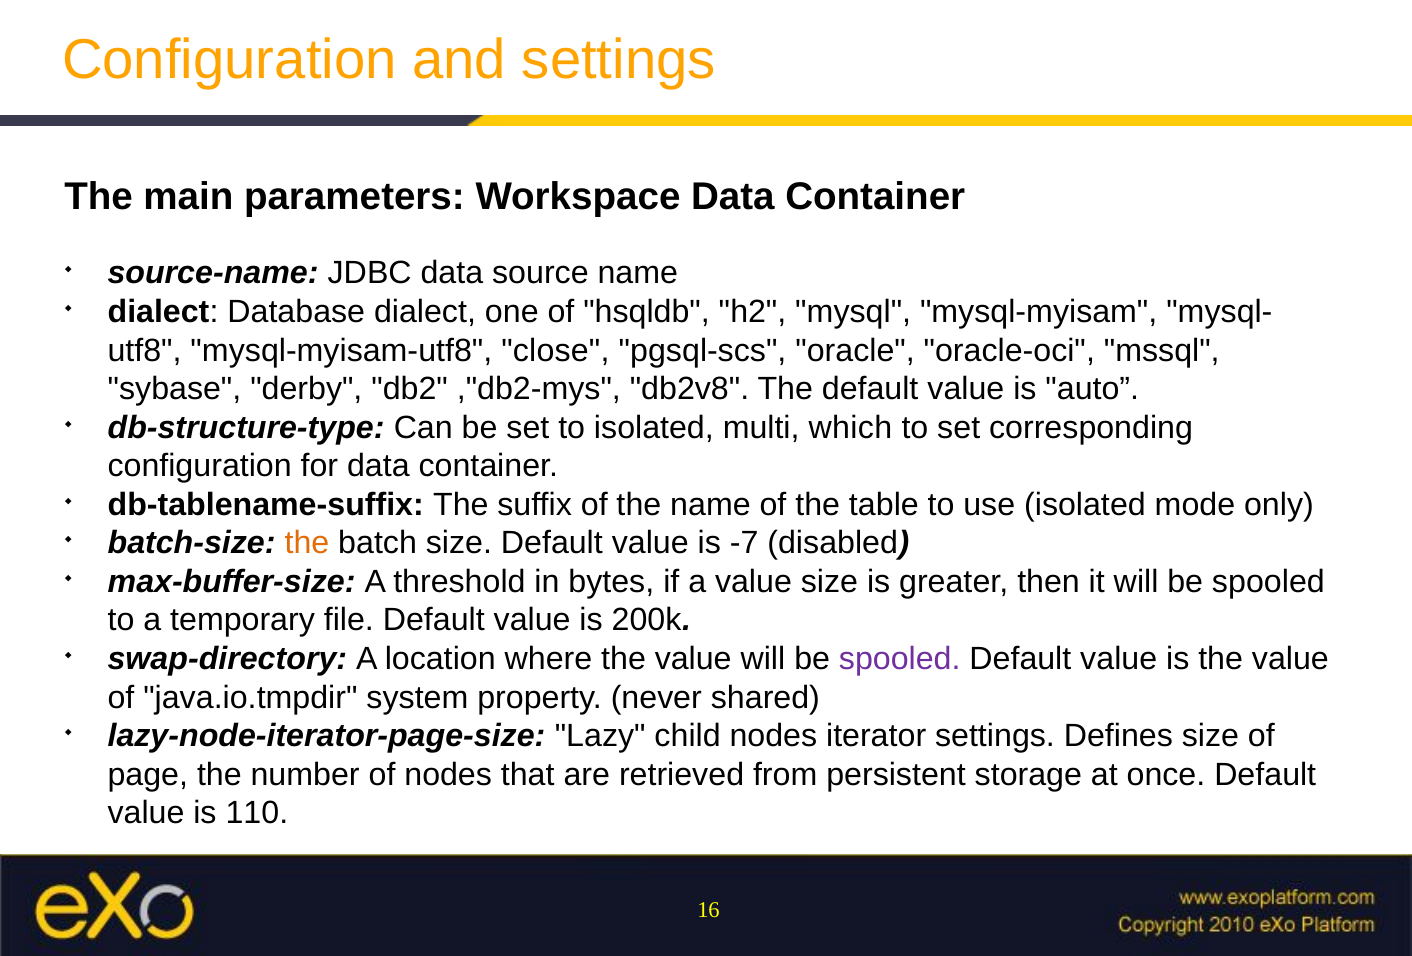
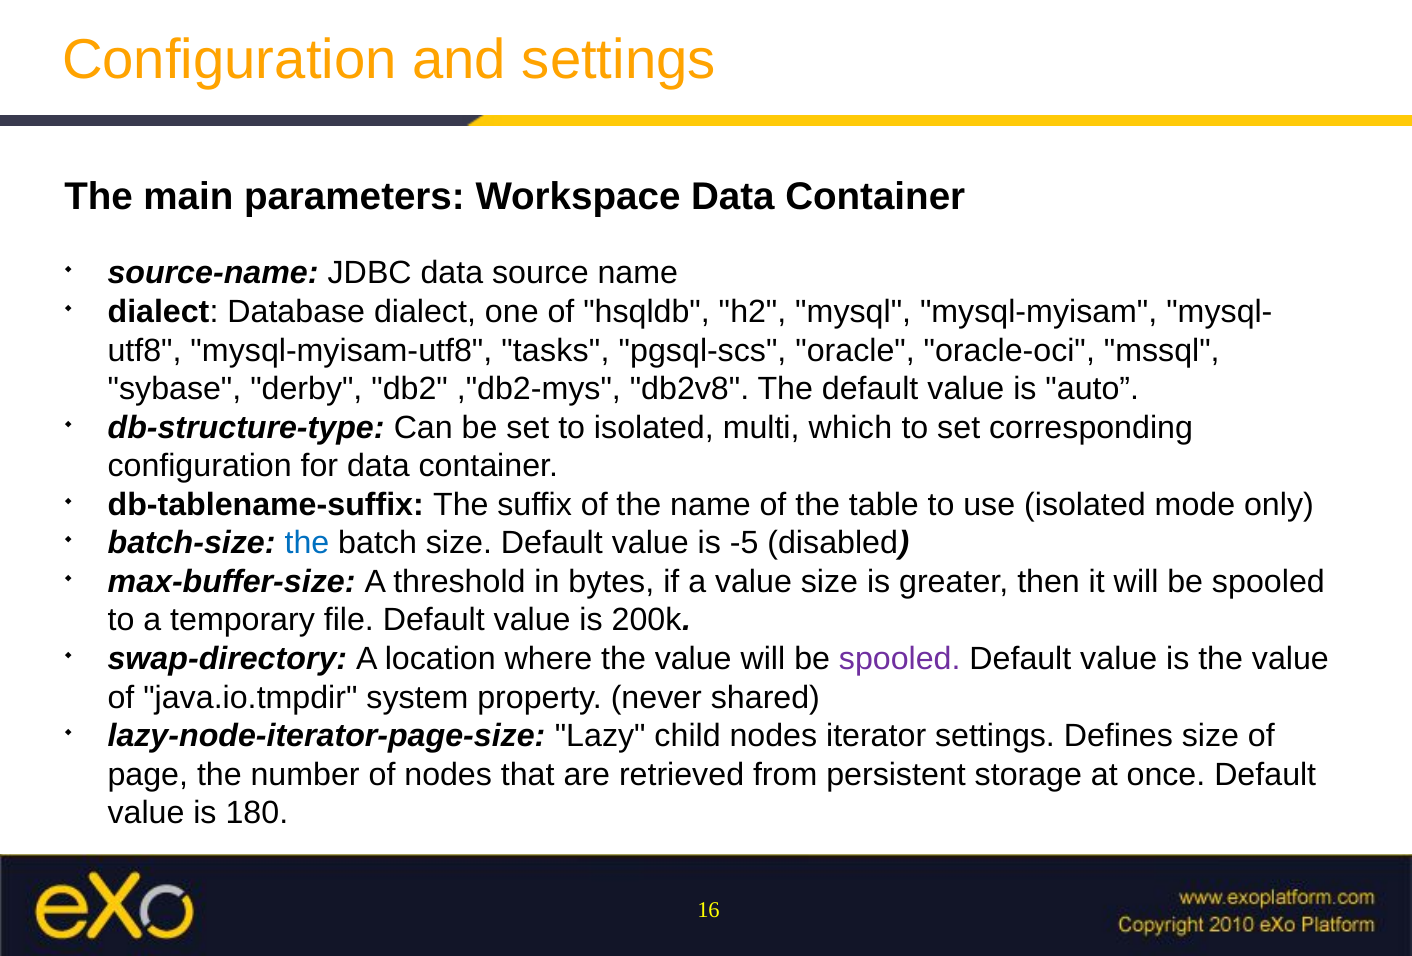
close: close -> tasks
the at (307, 543) colour: orange -> blue
-7: -7 -> -5
110: 110 -> 180
